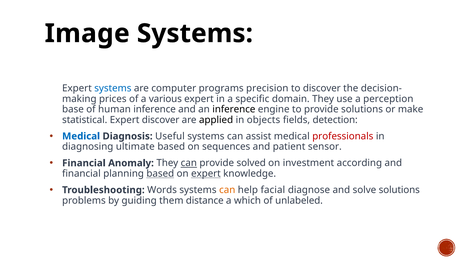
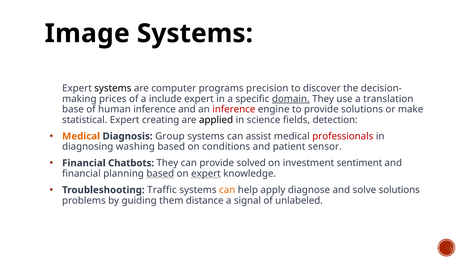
systems at (113, 88) colour: blue -> black
various: various -> include
domain underline: none -> present
perception: perception -> translation
inference at (234, 109) colour: black -> red
Expert discover: discover -> creating
objects: objects -> science
Medical at (81, 136) colour: blue -> orange
Useful: Useful -> Group
ultimate: ultimate -> washing
sequences: sequences -> conditions
Anomaly: Anomaly -> Chatbots
can at (189, 163) underline: present -> none
according: according -> sentiment
Words: Words -> Traffic
facial: facial -> apply
which: which -> signal
